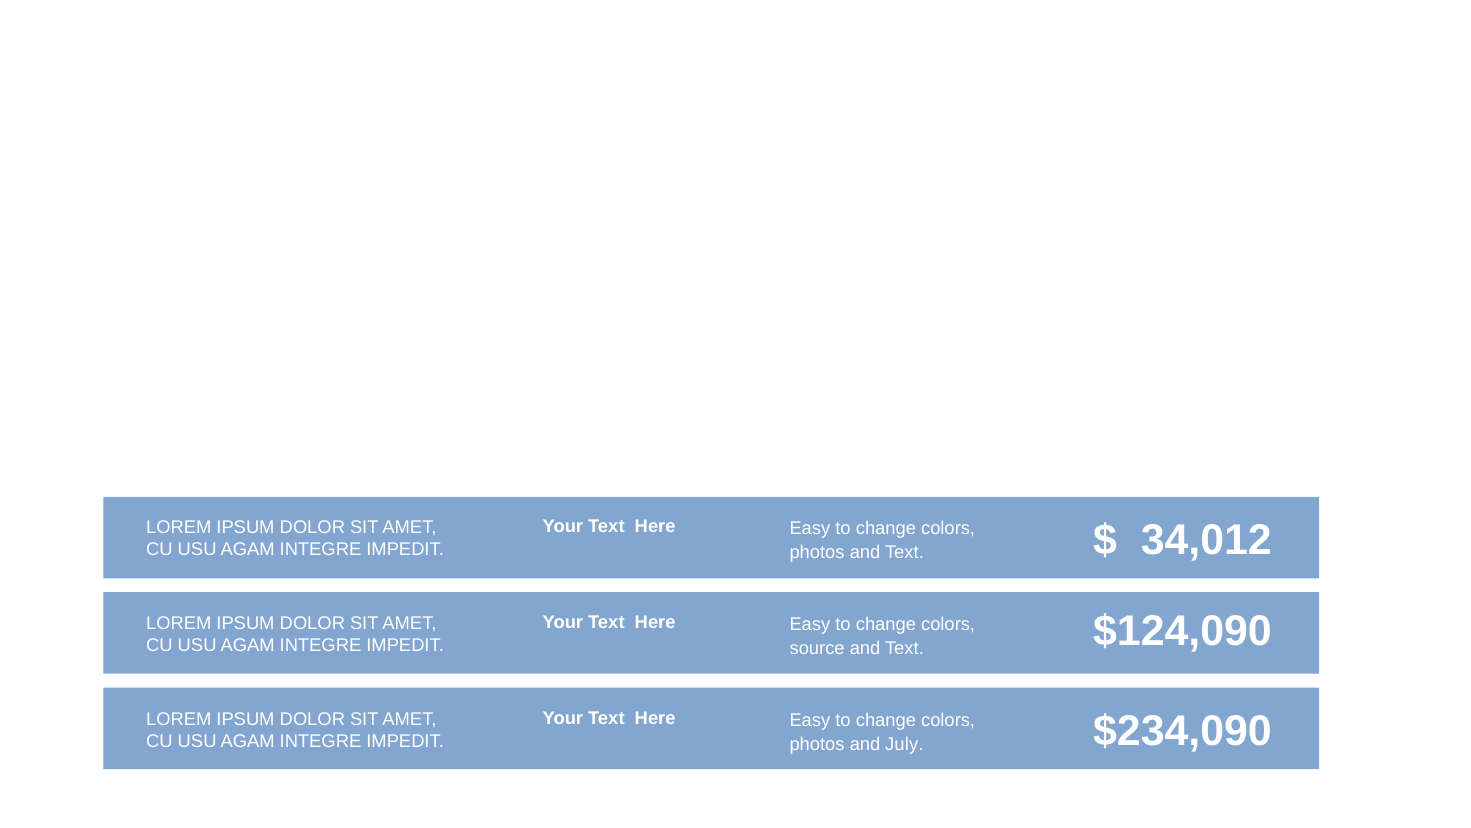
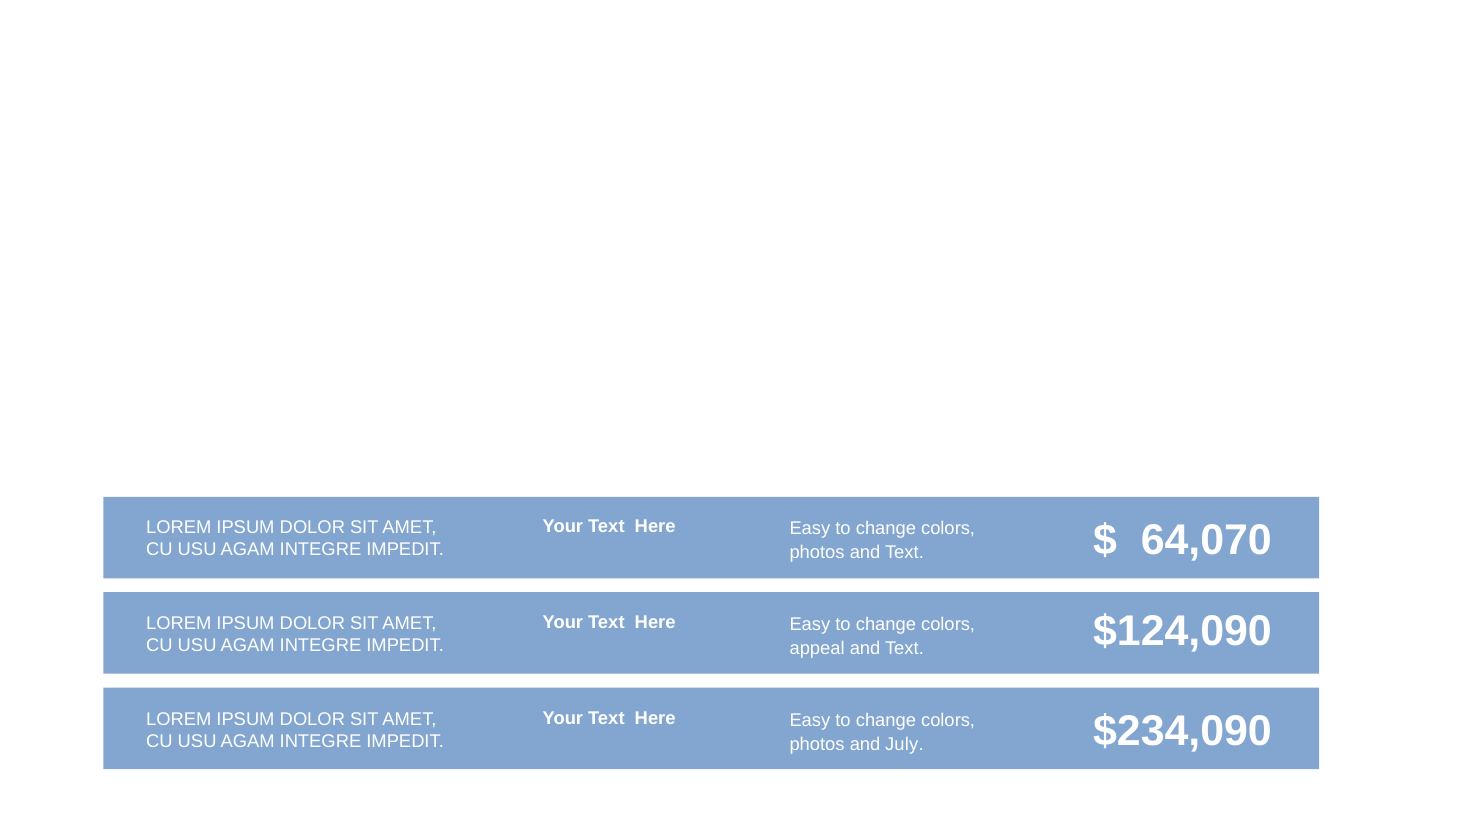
34,012: 34,012 -> 64,070
source: source -> appeal
